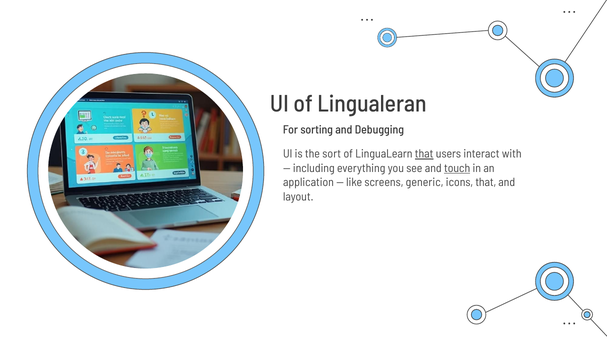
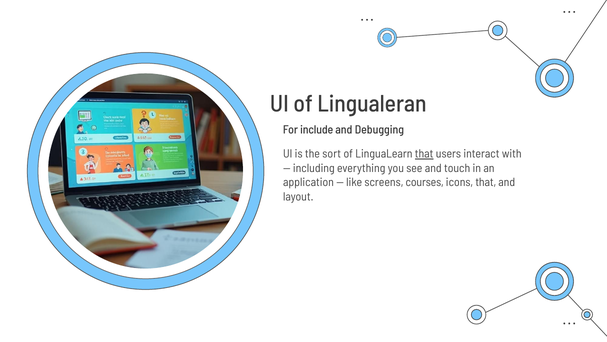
sorting: sorting -> include
touch underline: present -> none
generic: generic -> courses
